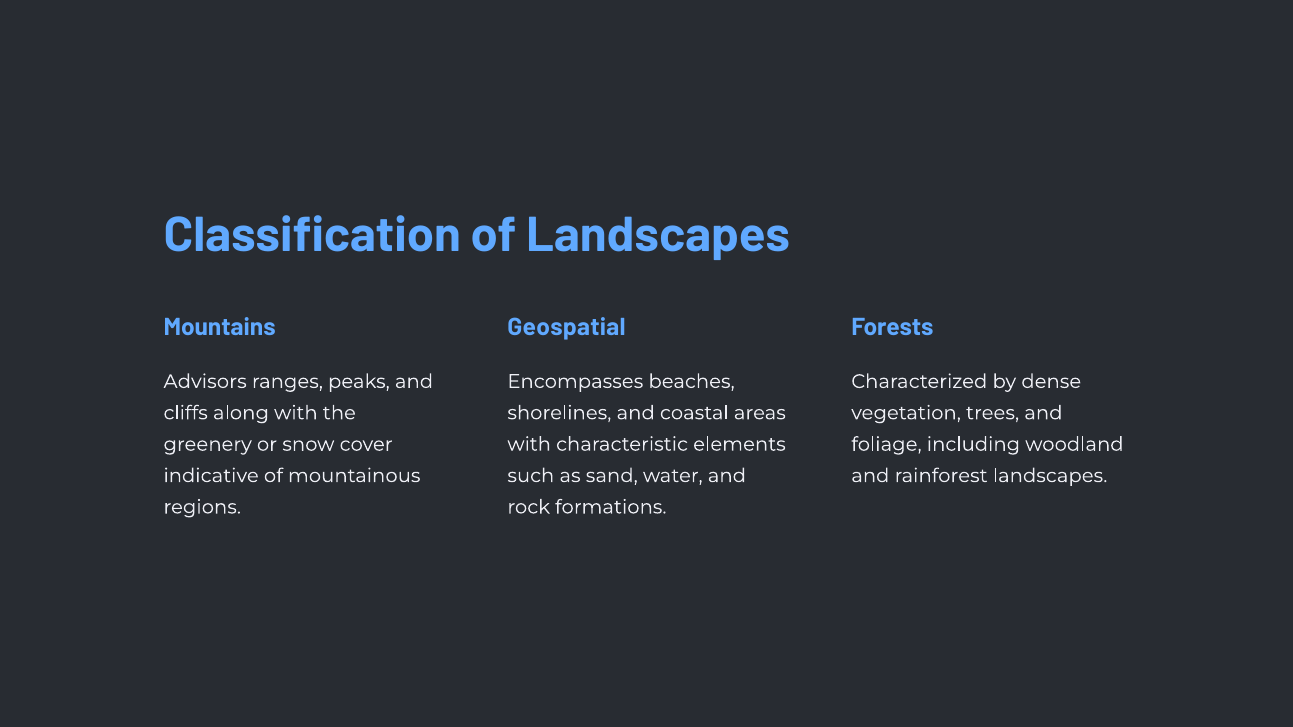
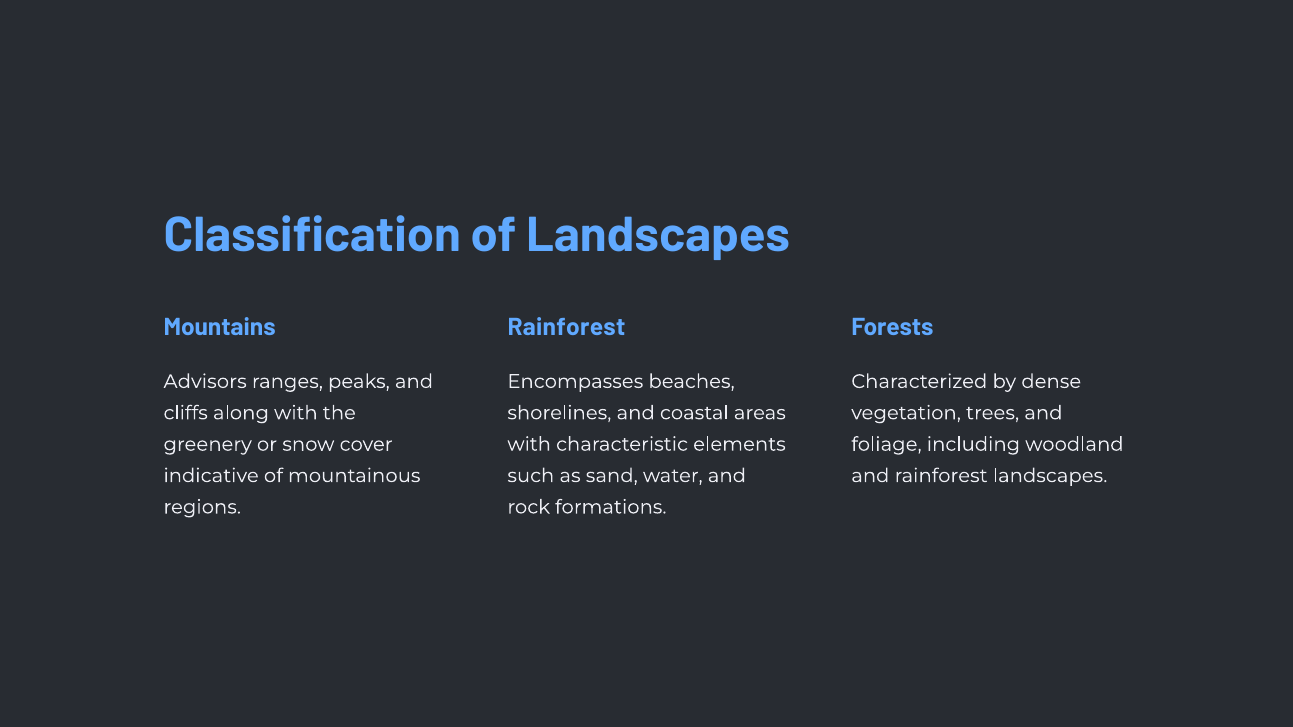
Geospatial at (567, 328): Geospatial -> Rainforest
